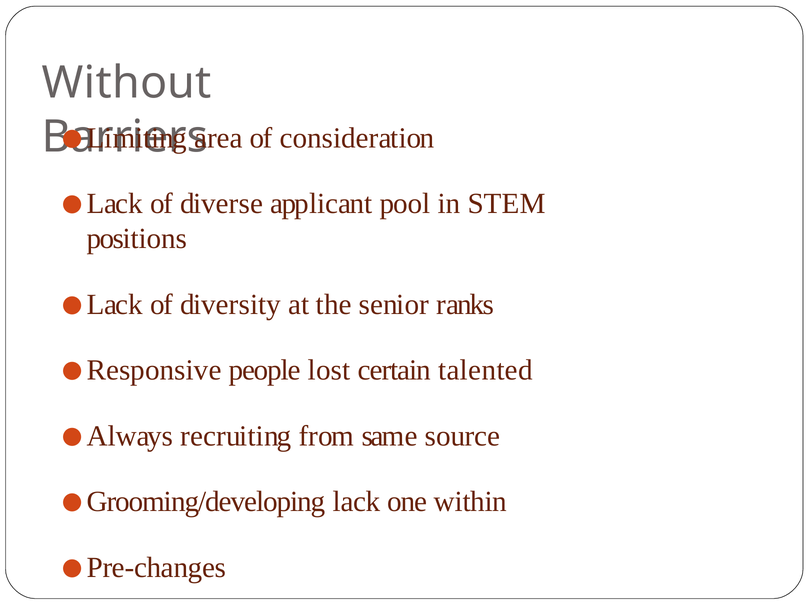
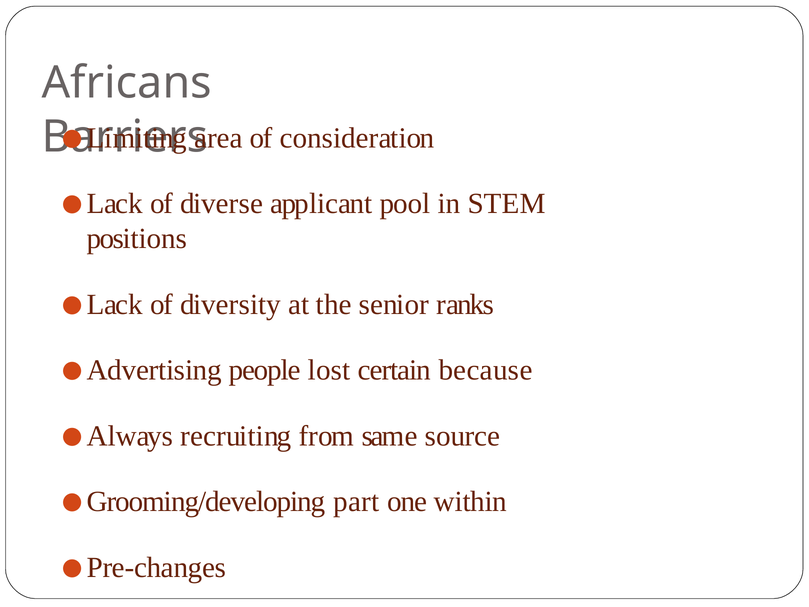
Without: Without -> Africans
Responsive: Responsive -> Advertising
talented: talented -> because
Grooming/developing lack: lack -> part
